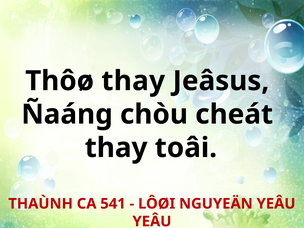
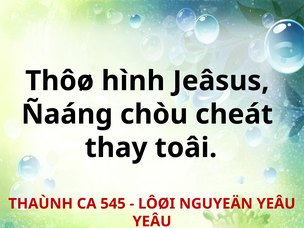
Thôø thay: thay -> hình
541: 541 -> 545
